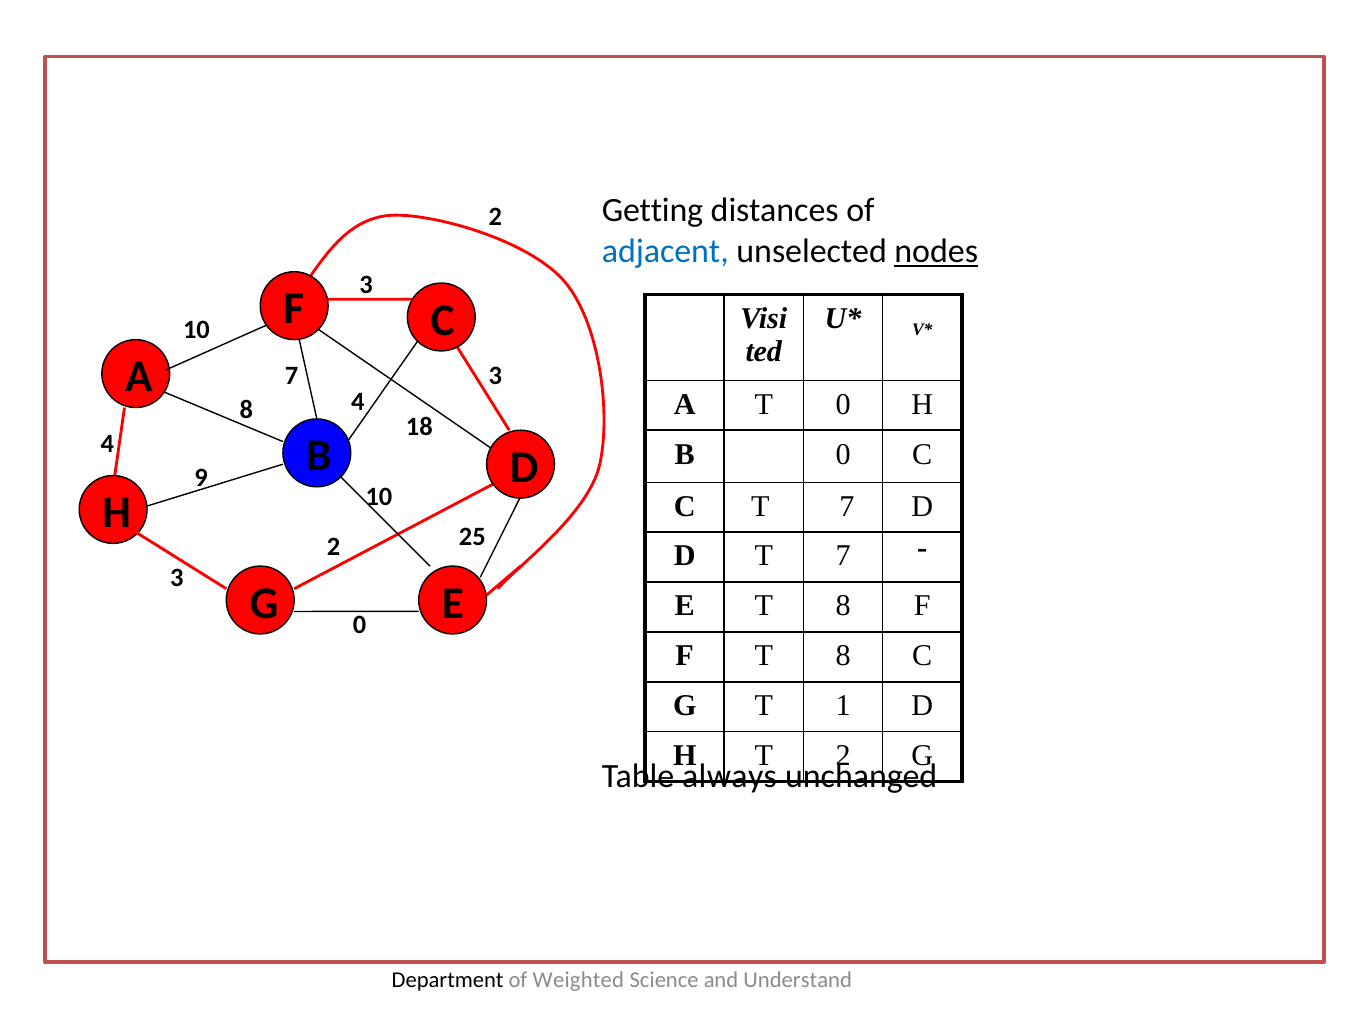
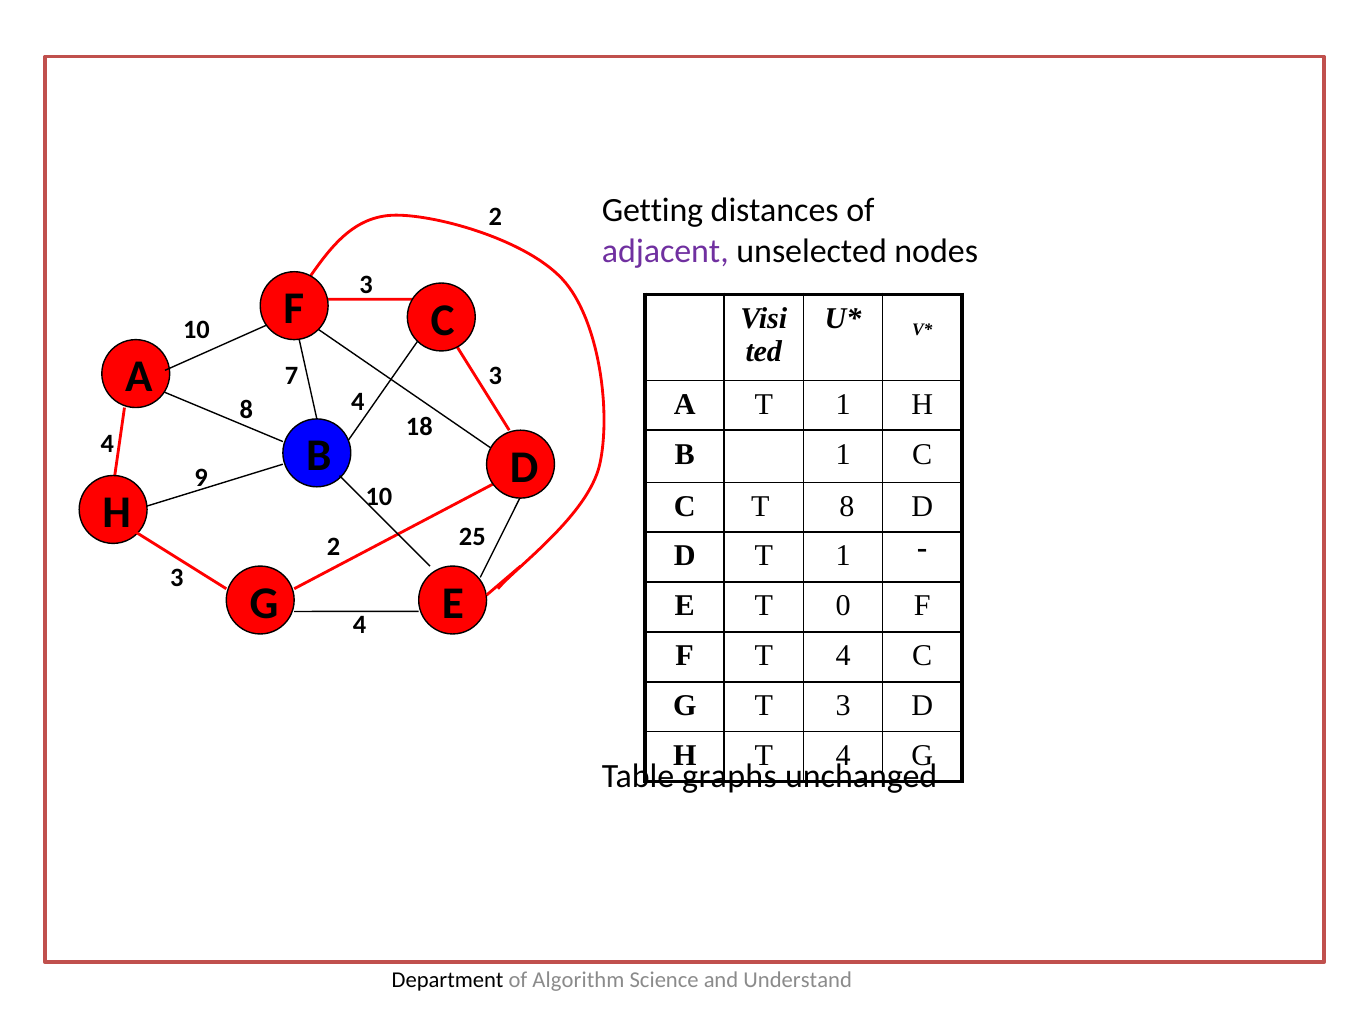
adjacent colour: blue -> purple
nodes underline: present -> none
A T 0: 0 -> 1
B 0: 0 -> 1
C T 7: 7 -> 8
D T 7: 7 -> 1
G 0: 0 -> 4
E T 8: 8 -> 0
F T 8: 8 -> 4
T 1: 1 -> 3
H T 2: 2 -> 4
always: always -> graphs
Weighted: Weighted -> Algorithm
